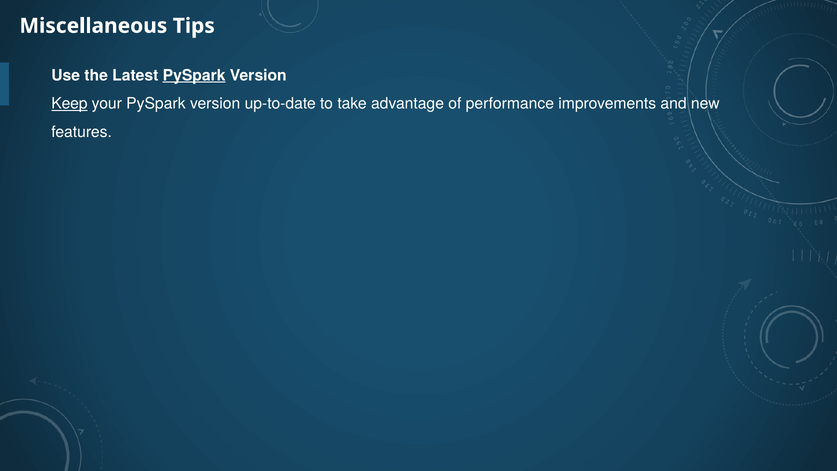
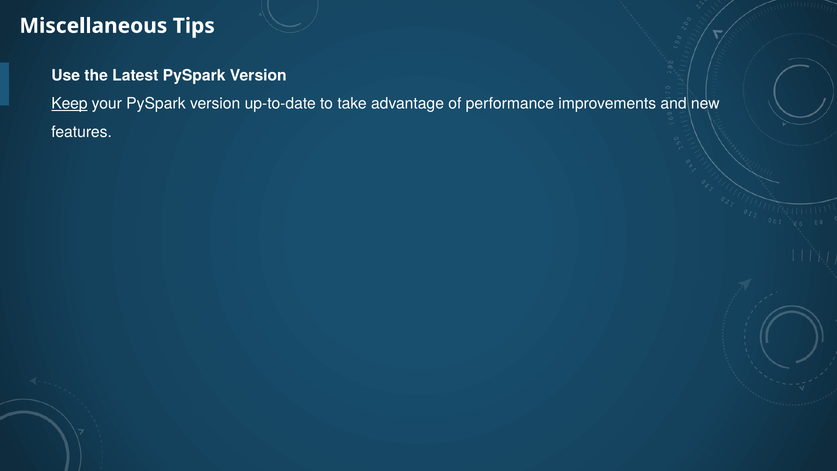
PySpark at (194, 75) underline: present -> none
